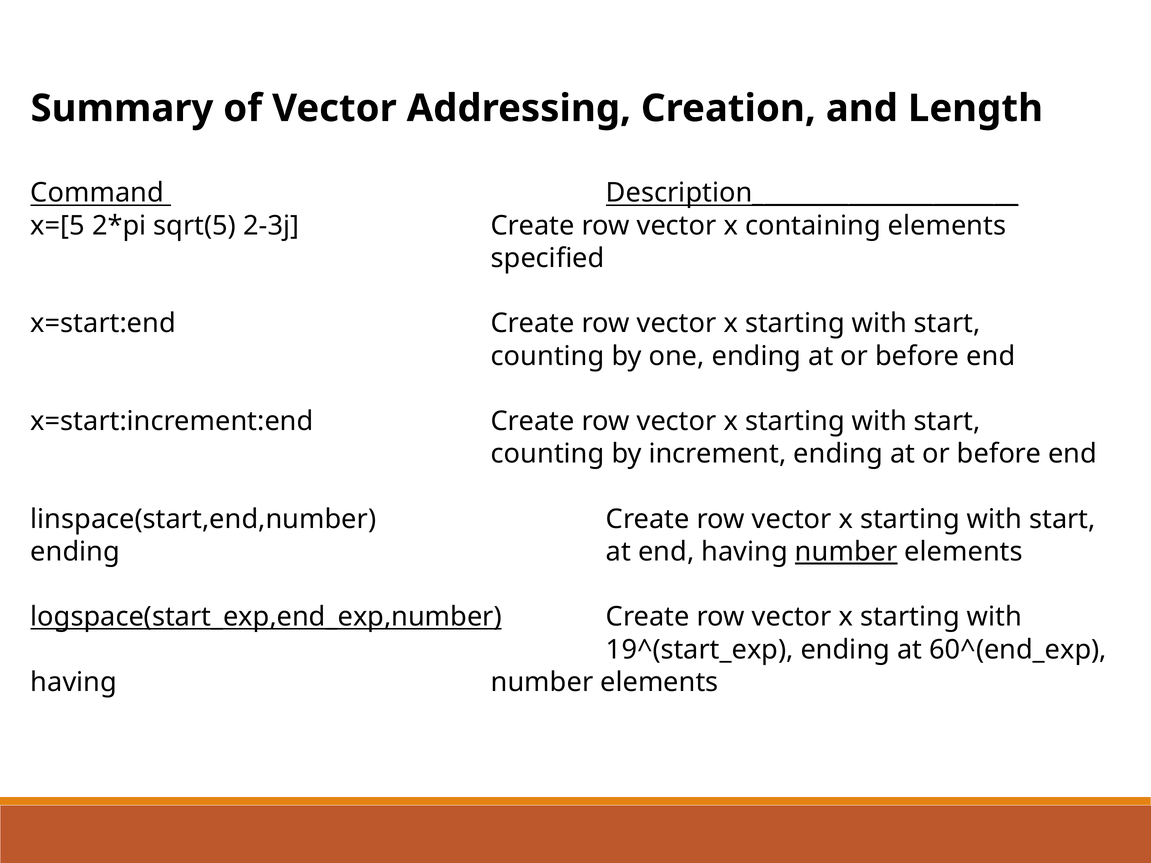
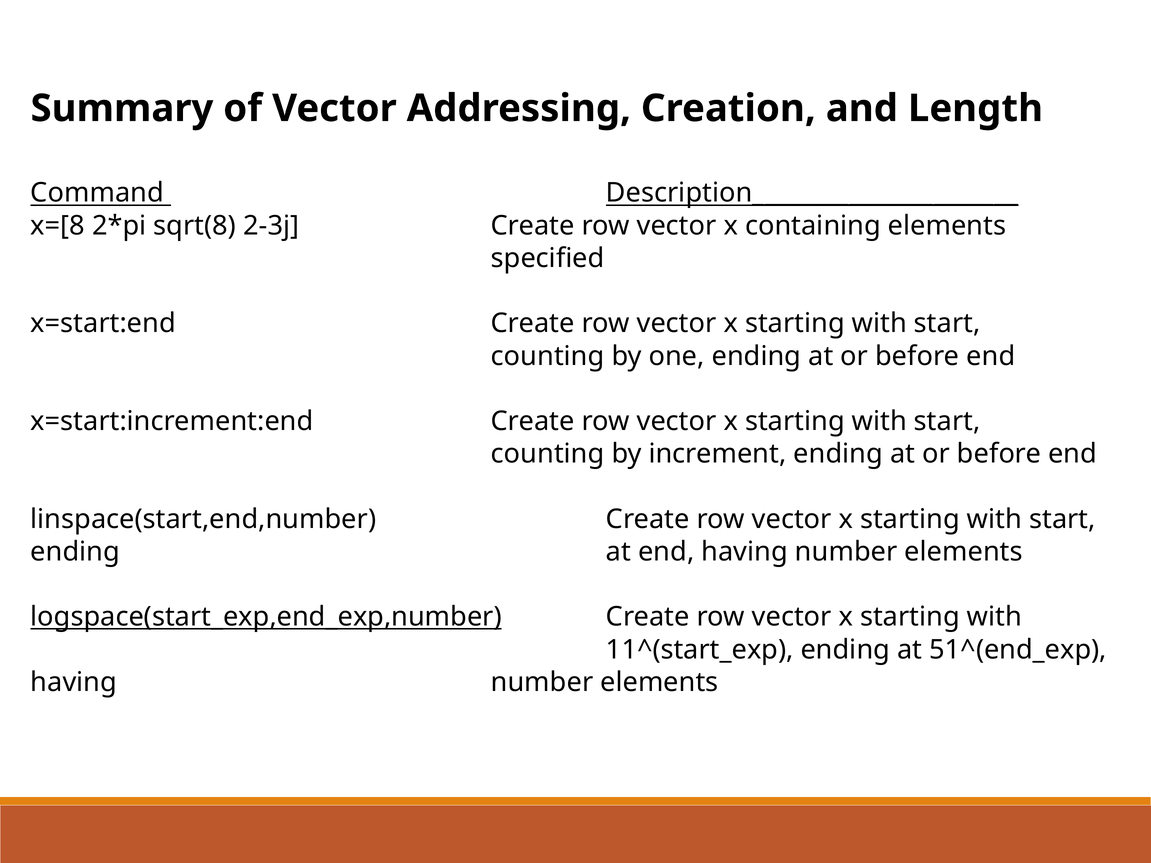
x=[5: x=[5 -> x=[8
sqrt(5: sqrt(5 -> sqrt(8
number at (846, 552) underline: present -> none
19^(start_exp: 19^(start_exp -> 11^(start_exp
60^(end_exp: 60^(end_exp -> 51^(end_exp
